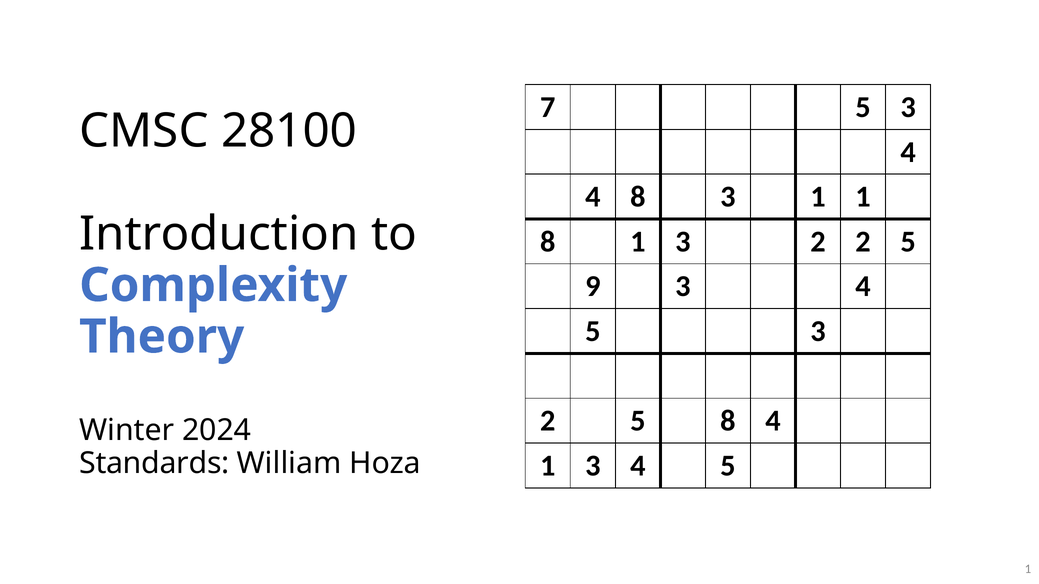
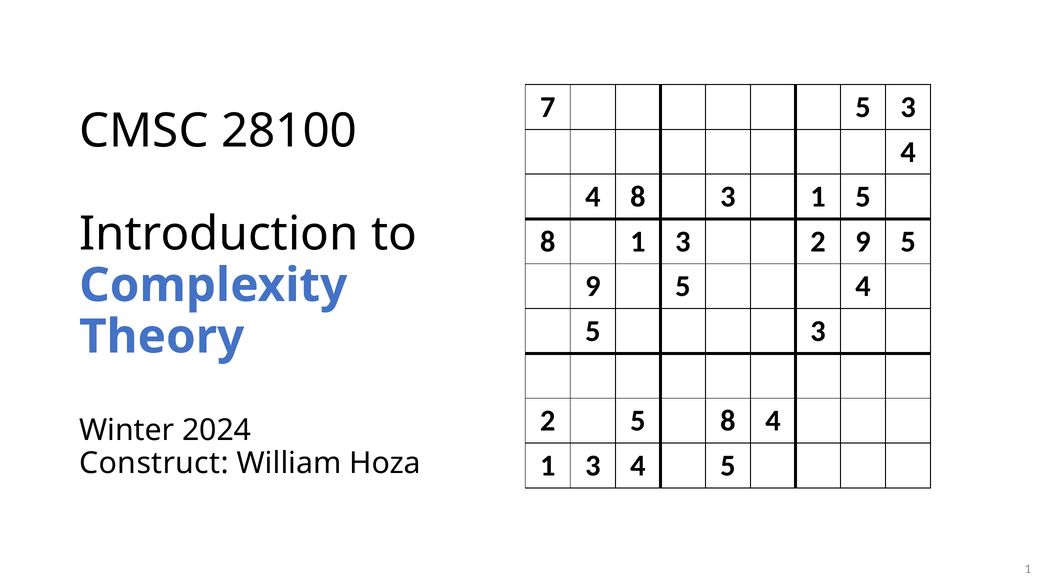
1 1: 1 -> 5
2 2: 2 -> 9
3 at (683, 287): 3 -> 5
Standards: Standards -> Construct
